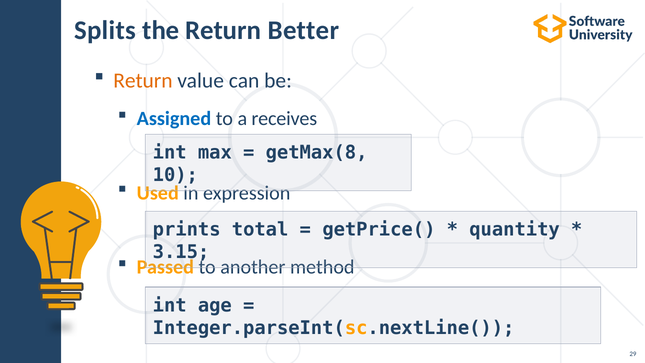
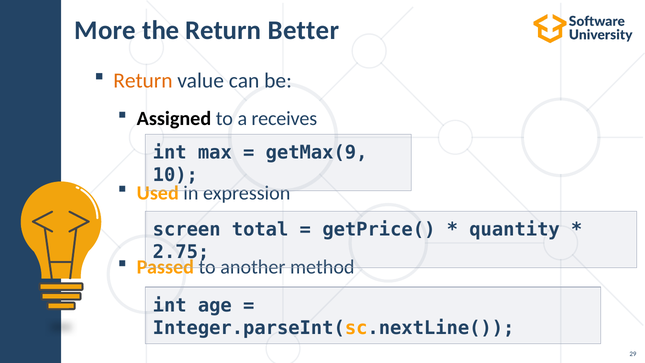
Splits: Splits -> More
Assigned colour: blue -> black
getMax(8: getMax(8 -> getMax(9
prints: prints -> screen
3.15: 3.15 -> 2.75
